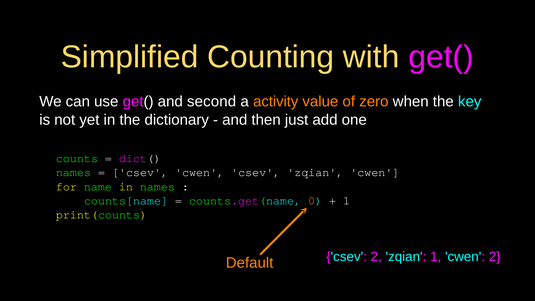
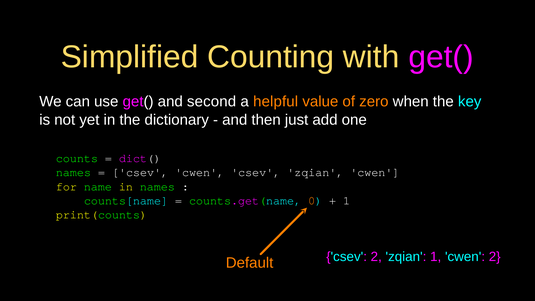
activity: activity -> helpful
